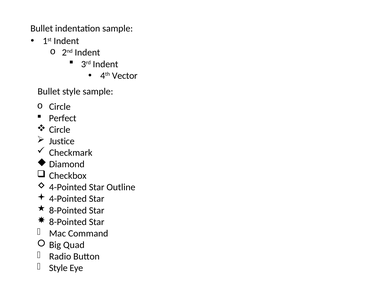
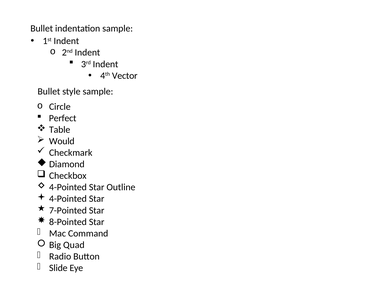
Circle at (60, 130): Circle -> Table
Justice: Justice -> Would
8-Pointed at (68, 210): 8-Pointed -> 7-Pointed
Style at (58, 268): Style -> Slide
